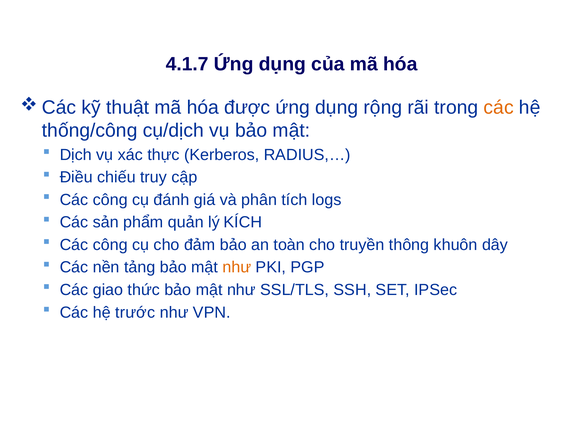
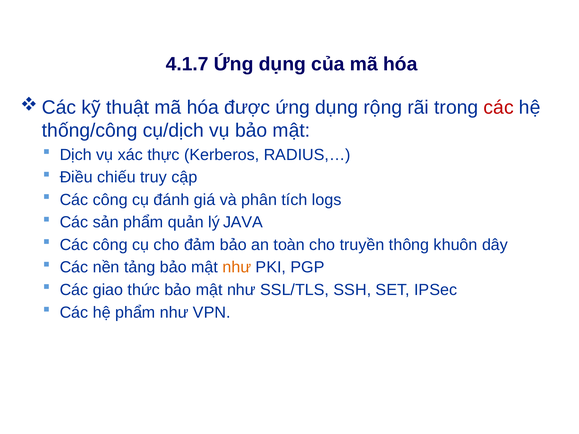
các at (499, 108) colour: orange -> red
KÍCH: KÍCH -> JAVA
hệ trước: trước -> phẩm
